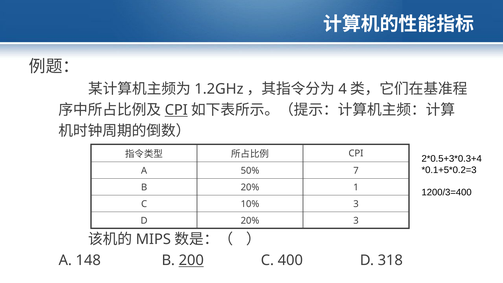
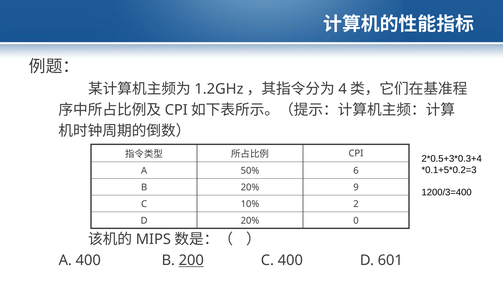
CPI at (176, 110) underline: present -> none
7: 7 -> 6
1: 1 -> 9
10% 3: 3 -> 2
20% 3: 3 -> 0
A 148: 148 -> 400
318: 318 -> 601
